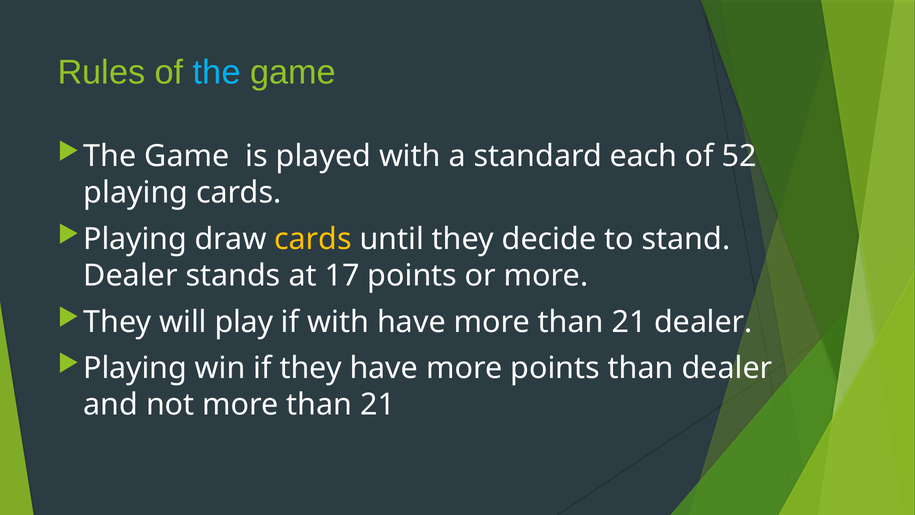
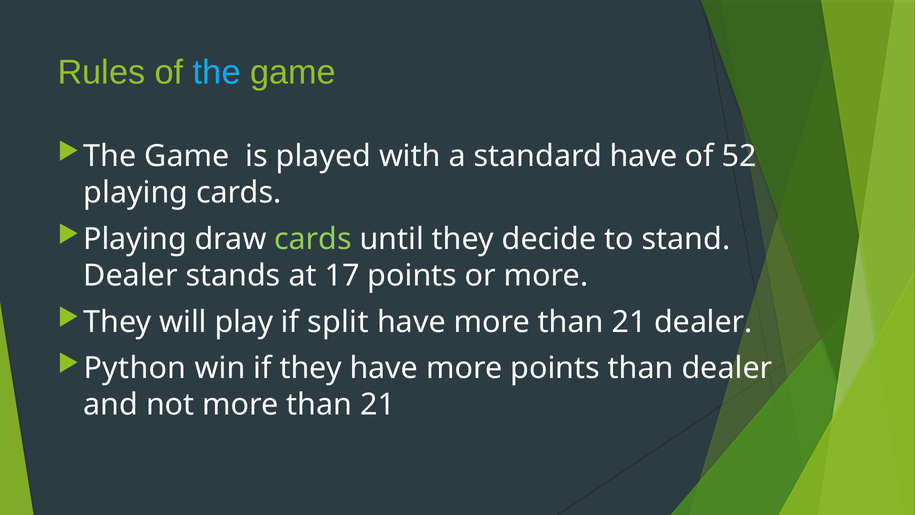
standard each: each -> have
cards at (313, 239) colour: yellow -> light green
if with: with -> split
Playing at (135, 368): Playing -> Python
